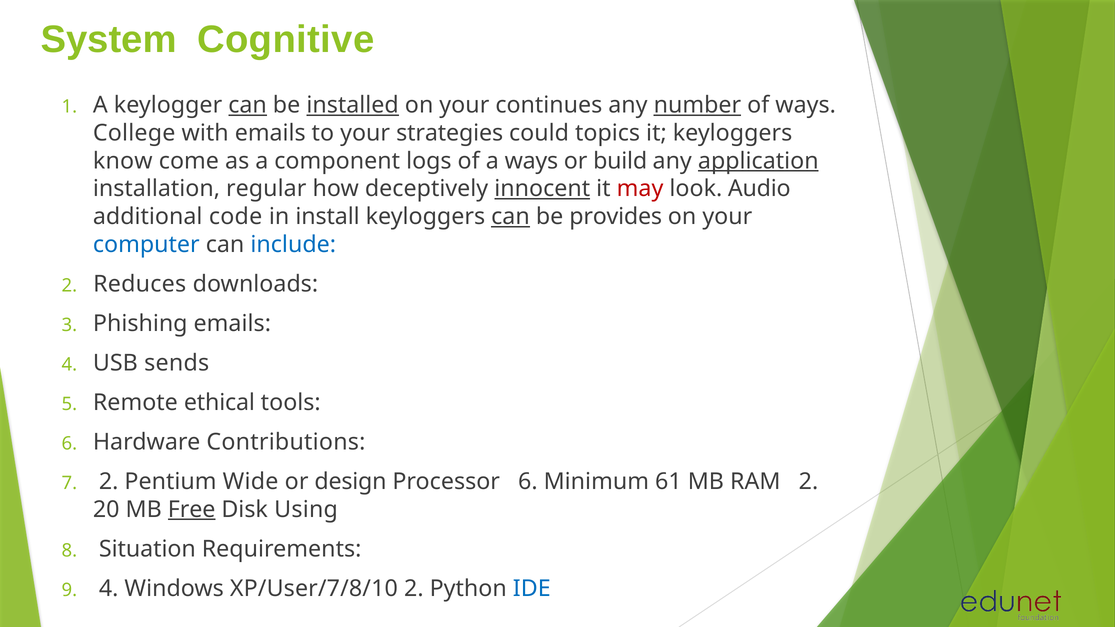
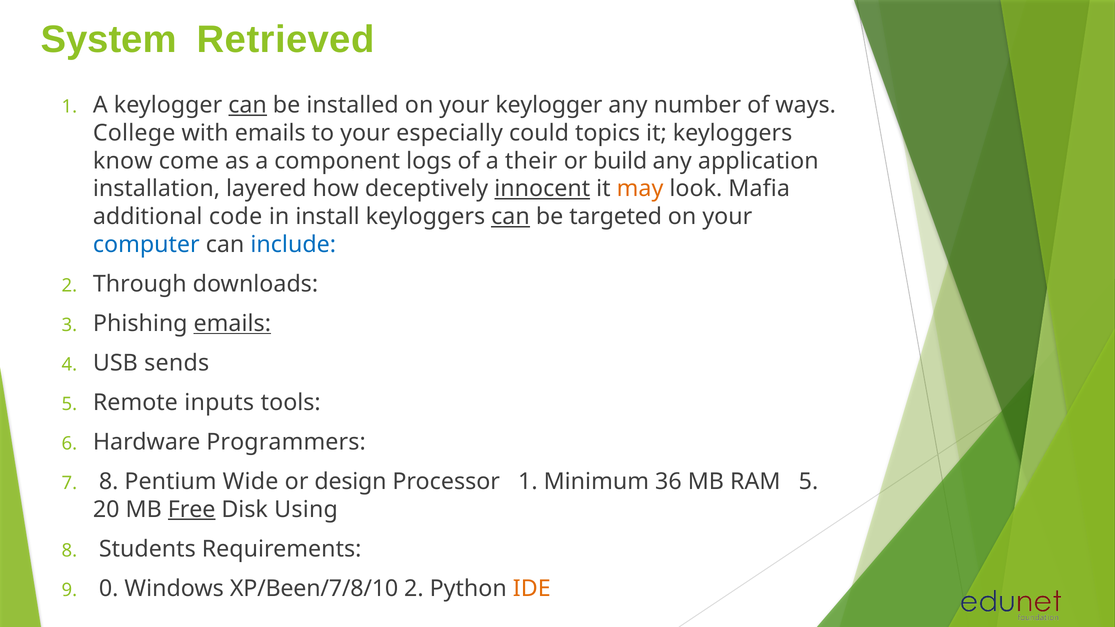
Cognitive: Cognitive -> Retrieved
installed underline: present -> none
your continues: continues -> keylogger
number underline: present -> none
strategies: strategies -> especially
a ways: ways -> their
application underline: present -> none
regular: regular -> layered
may colour: red -> orange
Audio: Audio -> Mafia
provides: provides -> targeted
Reduces: Reduces -> Through
emails at (232, 324) underline: none -> present
ethical: ethical -> inputs
Contributions: Contributions -> Programmers
2 at (109, 482): 2 -> 8
Processor 6: 6 -> 1
61: 61 -> 36
RAM 2: 2 -> 5
Situation: Situation -> Students
4 at (109, 589): 4 -> 0
XP/User/7/8/10: XP/User/7/8/10 -> XP/Been/7/8/10
IDE colour: blue -> orange
